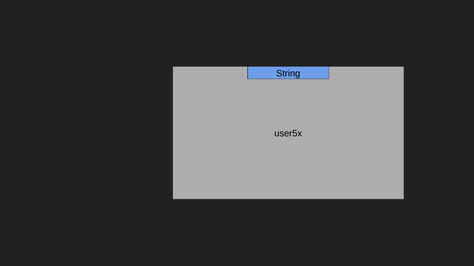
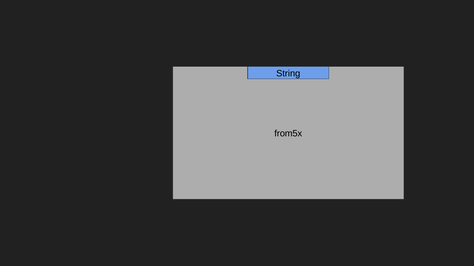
user5x: user5x -> from5x
